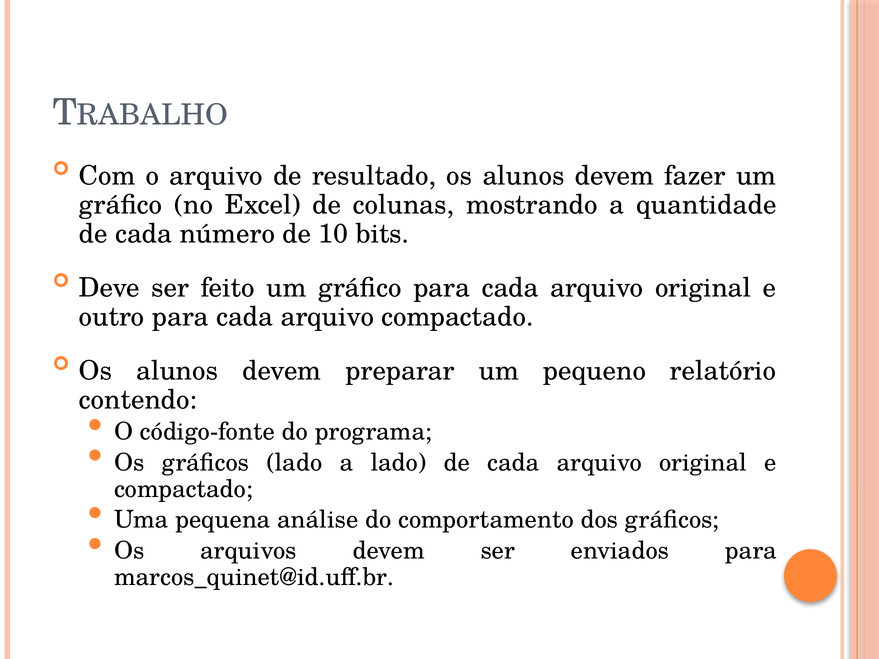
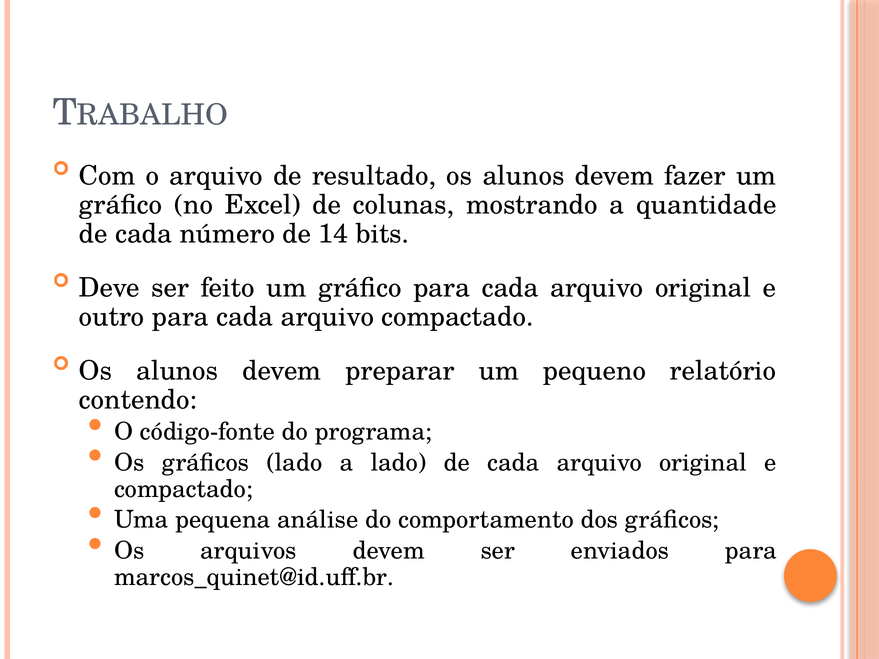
10: 10 -> 14
